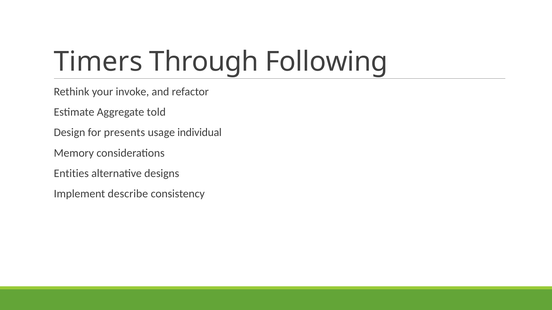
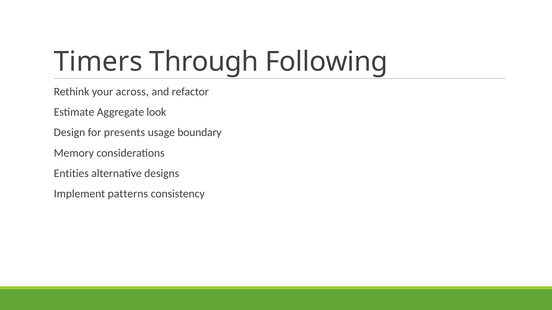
invoke: invoke -> across
told: told -> look
individual: individual -> boundary
describe: describe -> patterns
